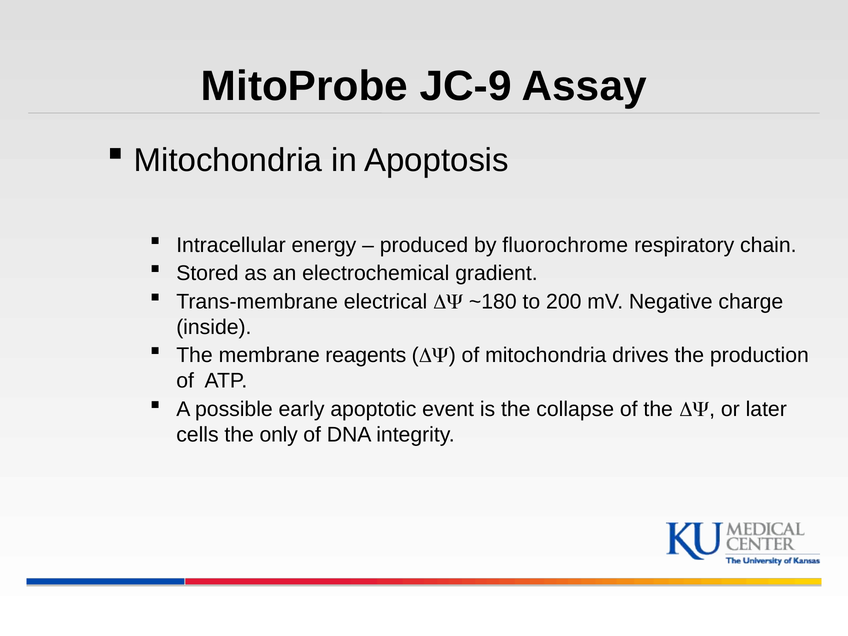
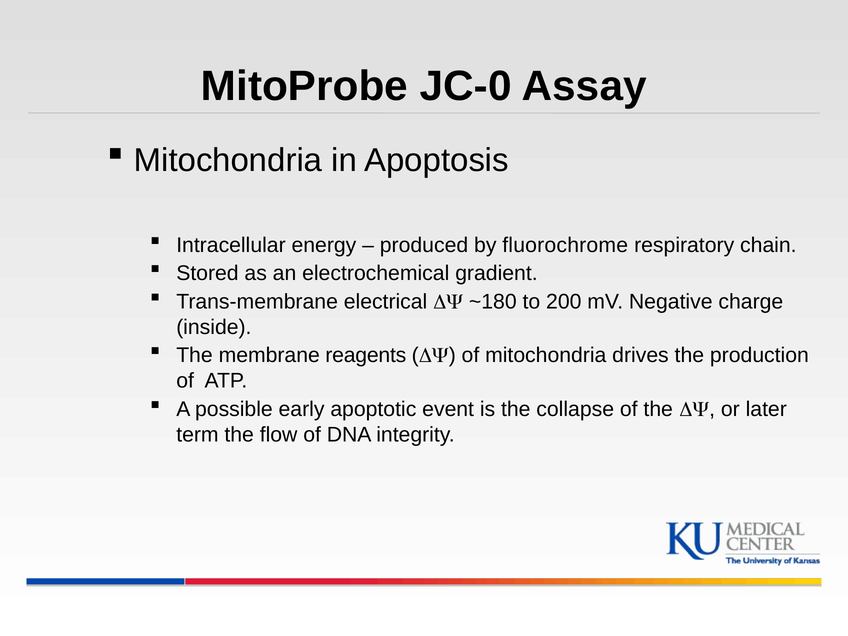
JC-9: JC-9 -> JC-0
cells: cells -> term
only: only -> flow
